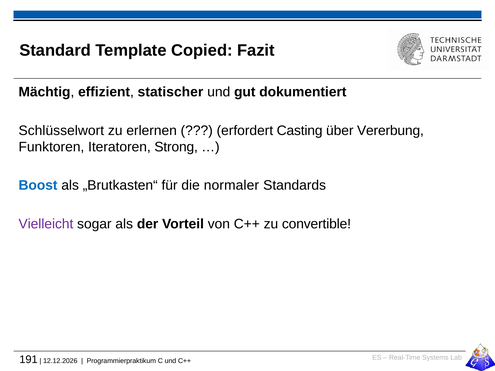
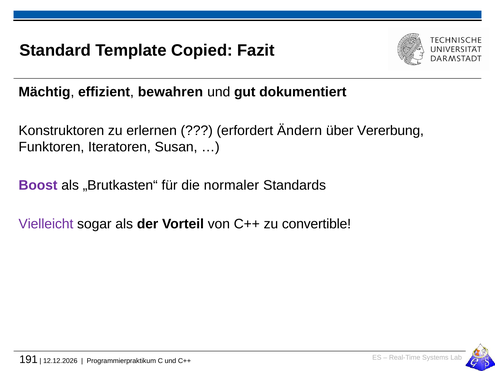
statischer: statischer -> bewahren
Schlüsselwort: Schlüsselwort -> Konstruktoren
Casting: Casting -> Ändern
Strong: Strong -> Susan
Boost colour: blue -> purple
